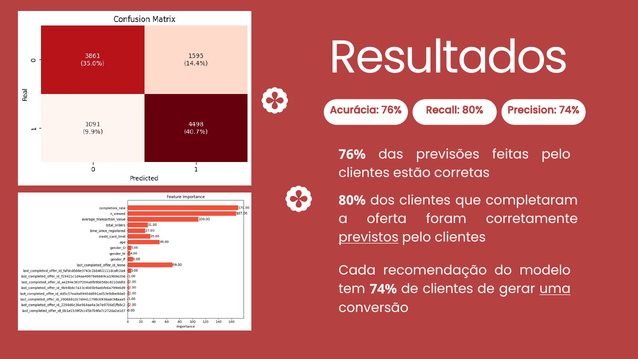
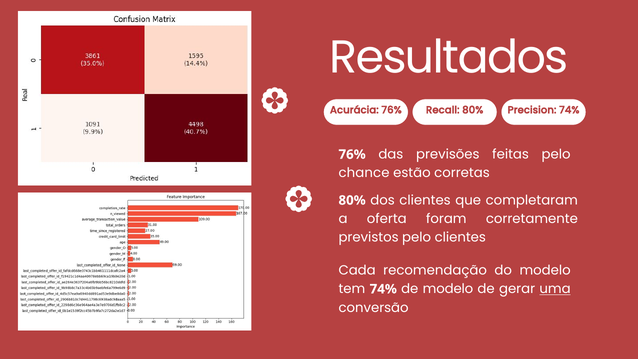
clientes at (364, 173): clientes -> chance
previstos underline: present -> none
de clientes: clientes -> modelo
